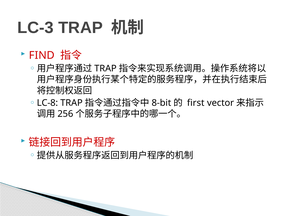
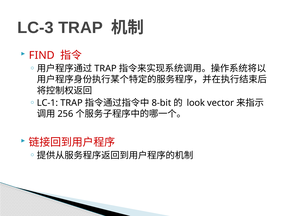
LC-8: LC-8 -> LC-1
first: first -> look
